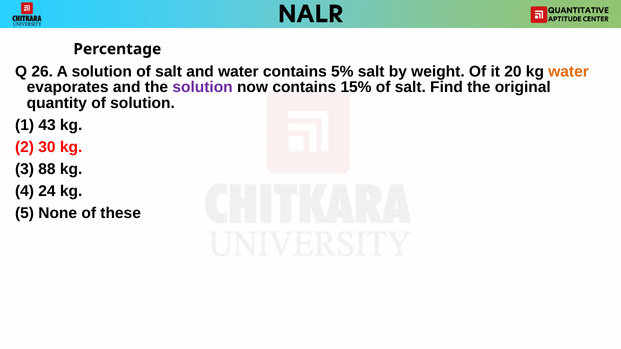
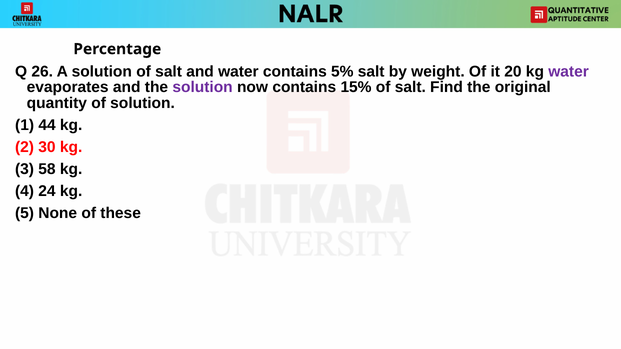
water at (569, 72) colour: orange -> purple
43: 43 -> 44
88: 88 -> 58
